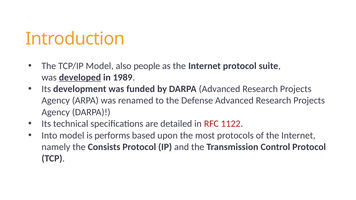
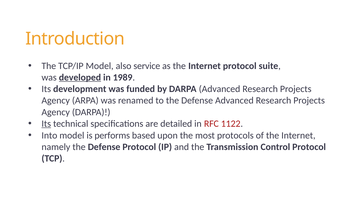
people: people -> service
Its at (46, 124) underline: none -> present
namely the Consists: Consists -> Defense
